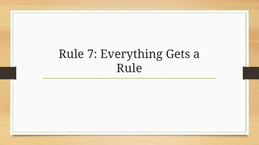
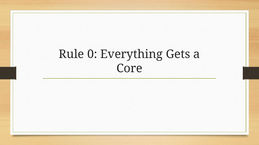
7: 7 -> 0
Rule at (129, 69): Rule -> Core
